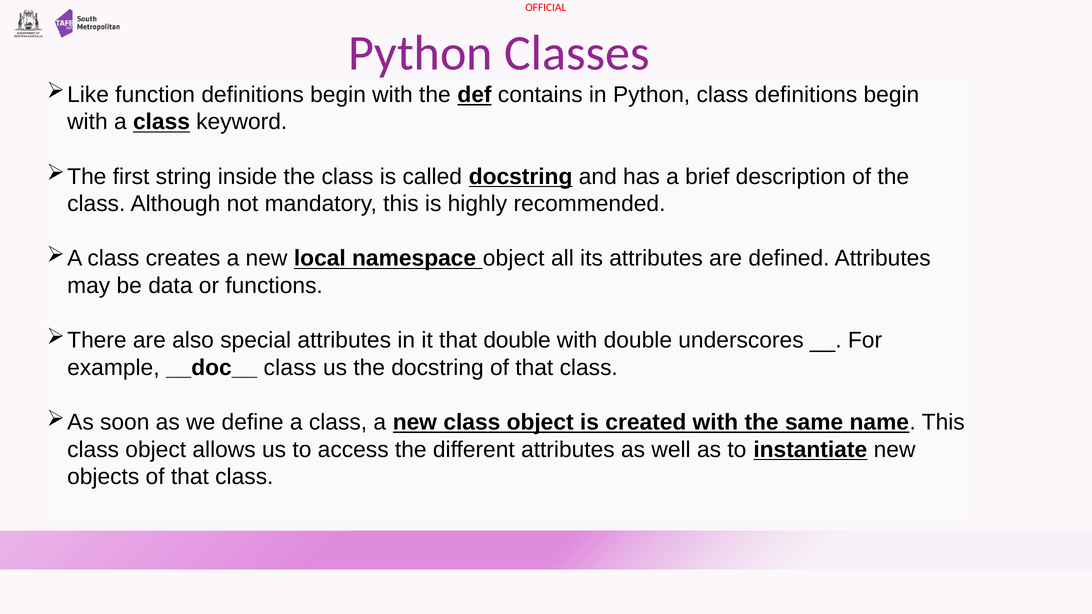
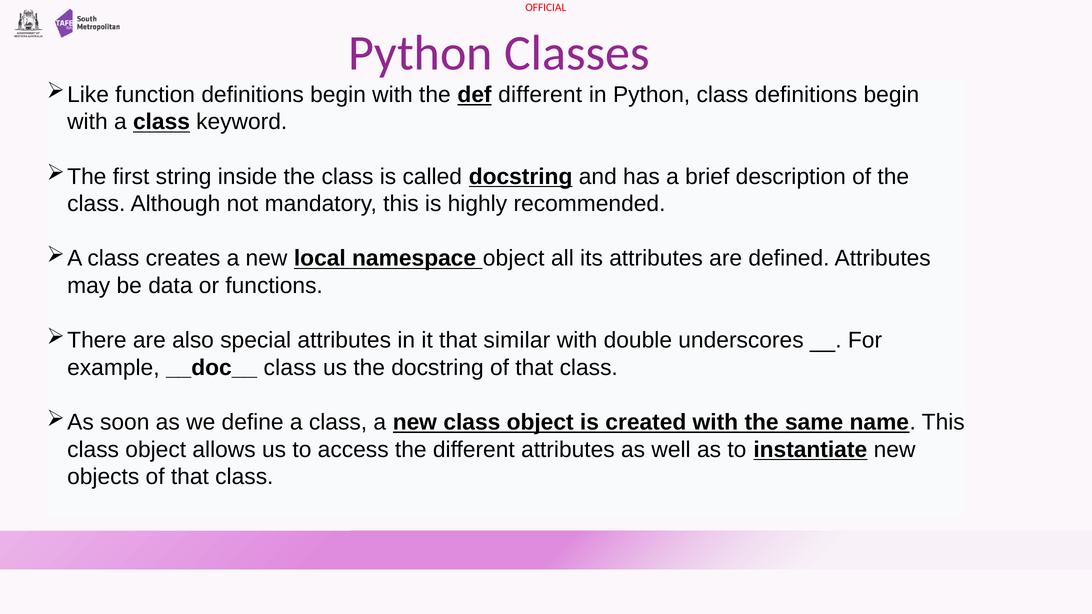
def contains: contains -> different
that double: double -> similar
